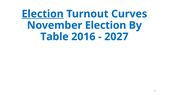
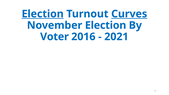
Curves underline: none -> present
Table: Table -> Voter
2027: 2027 -> 2021
